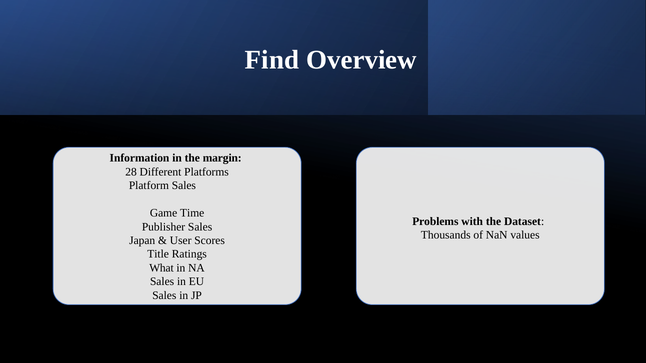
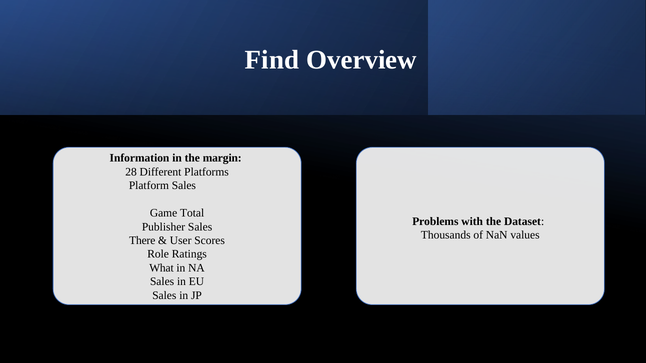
Time: Time -> Total
Japan: Japan -> There
Title: Title -> Role
